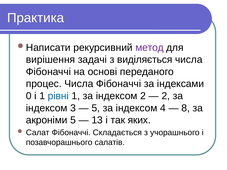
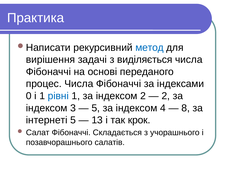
метод colour: purple -> blue
акроніми: акроніми -> інтернеті
яких: яких -> крок
